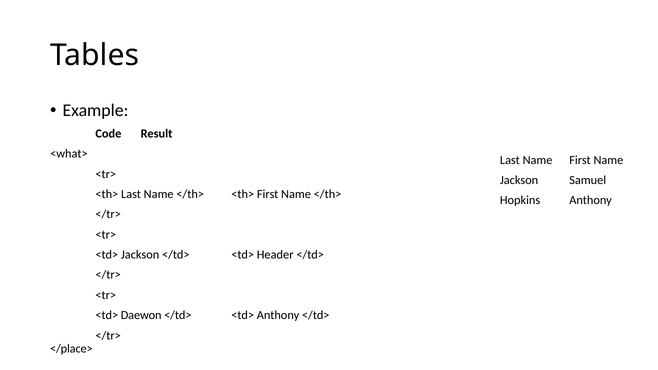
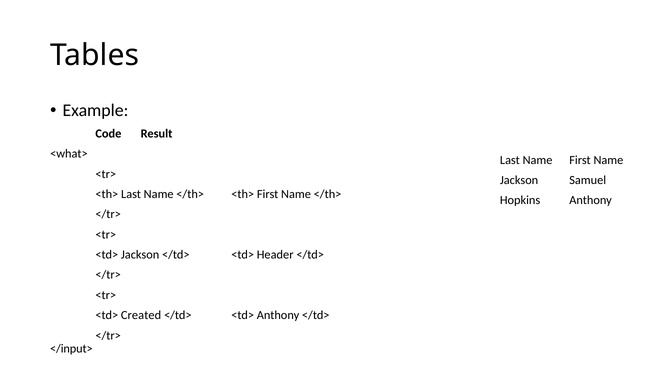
Daewon: Daewon -> Created
</place>: </place> -> </input>
